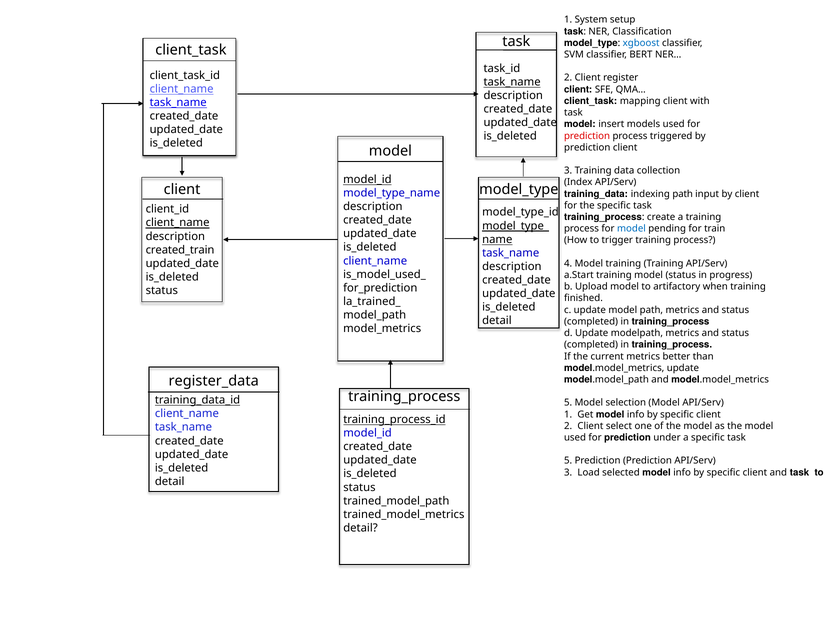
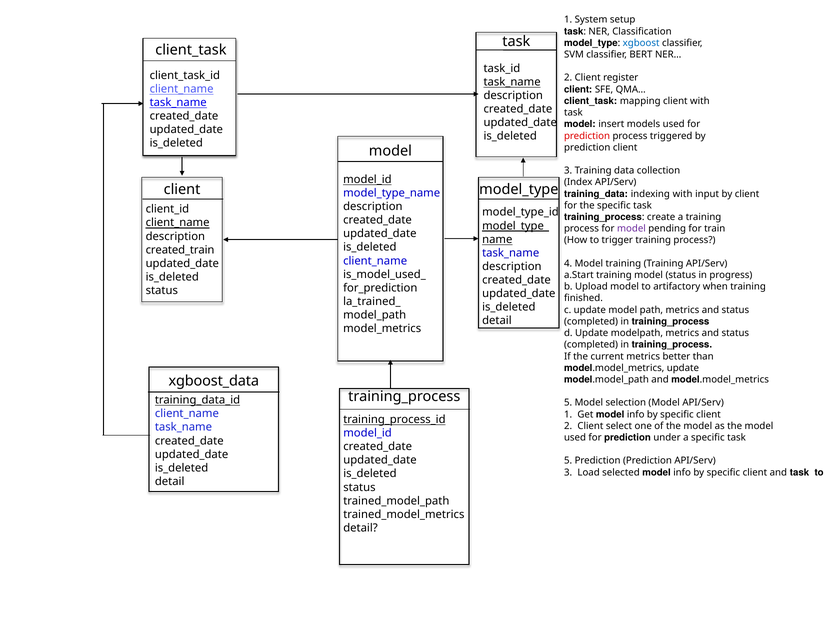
indexing path: path -> with
model at (631, 229) colour: blue -> purple
register_data: register_data -> xgboost_data
